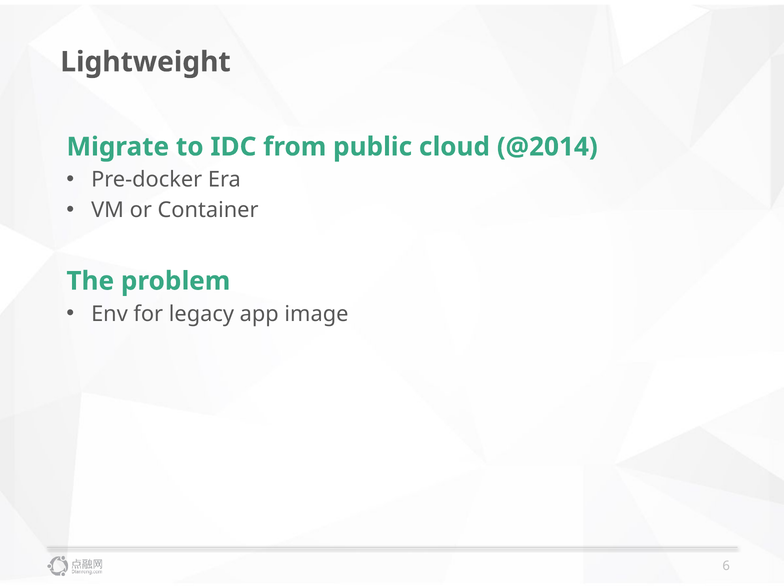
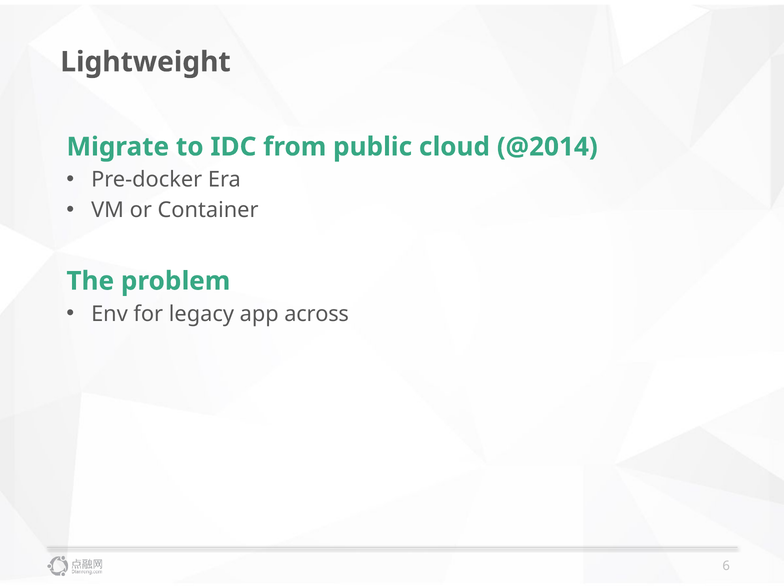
image: image -> across
